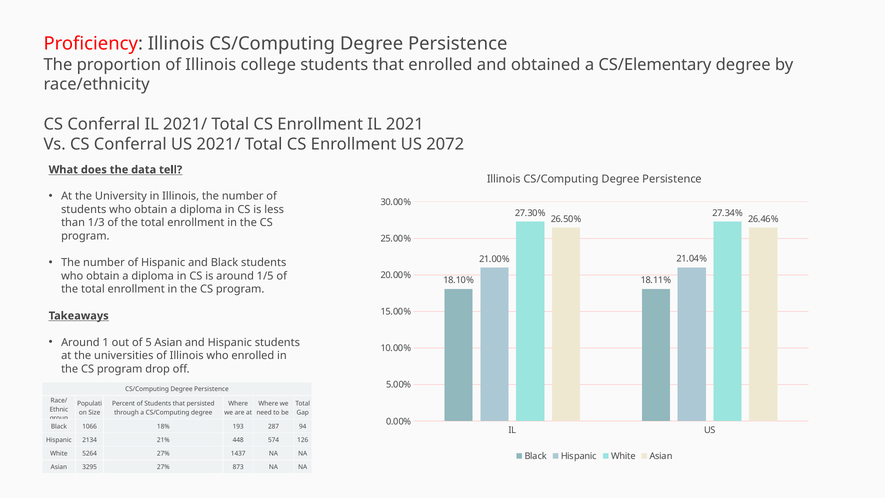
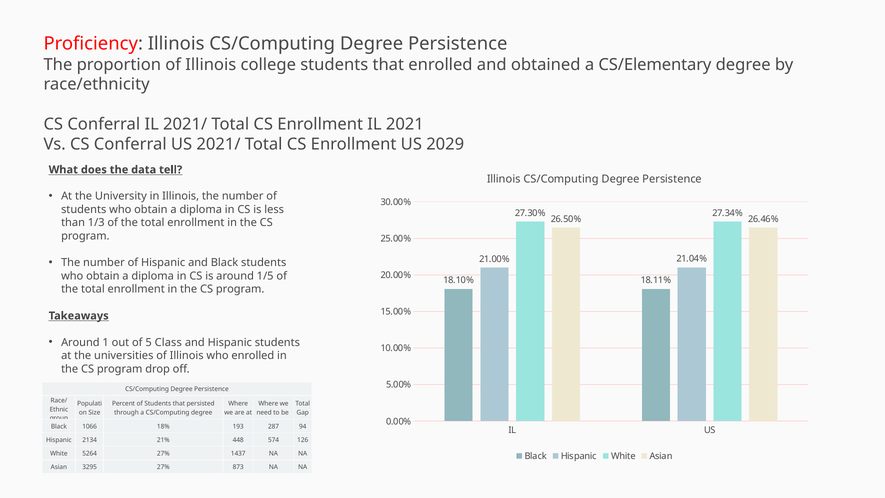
2072: 2072 -> 2029
5 Asian: Asian -> Class
